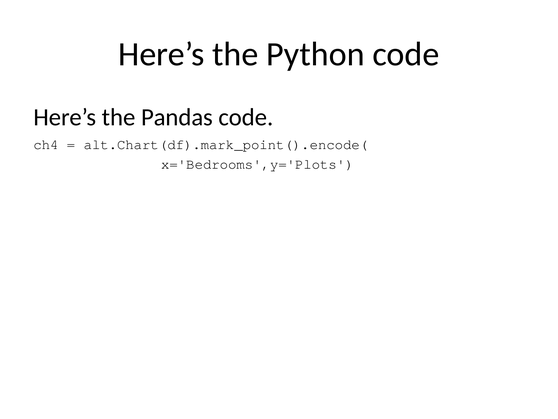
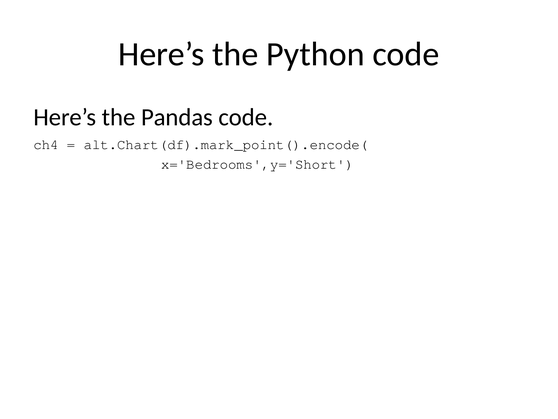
x='Bedrooms',y='Plots: x='Bedrooms',y='Plots -> x='Bedrooms',y='Short
